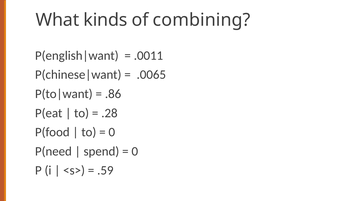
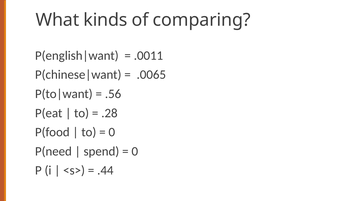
combining: combining -> comparing
.86: .86 -> .56
.59: .59 -> .44
